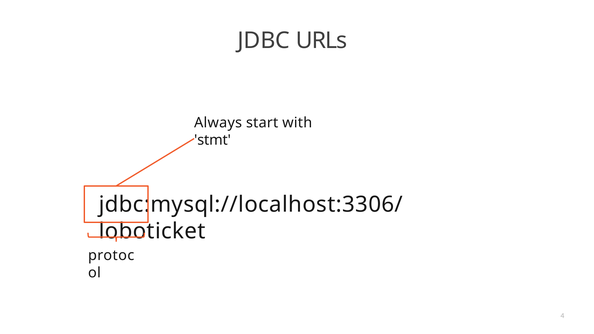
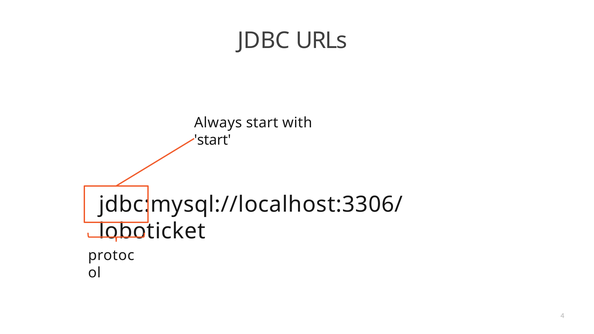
stmt at (213, 140): stmt -> start
